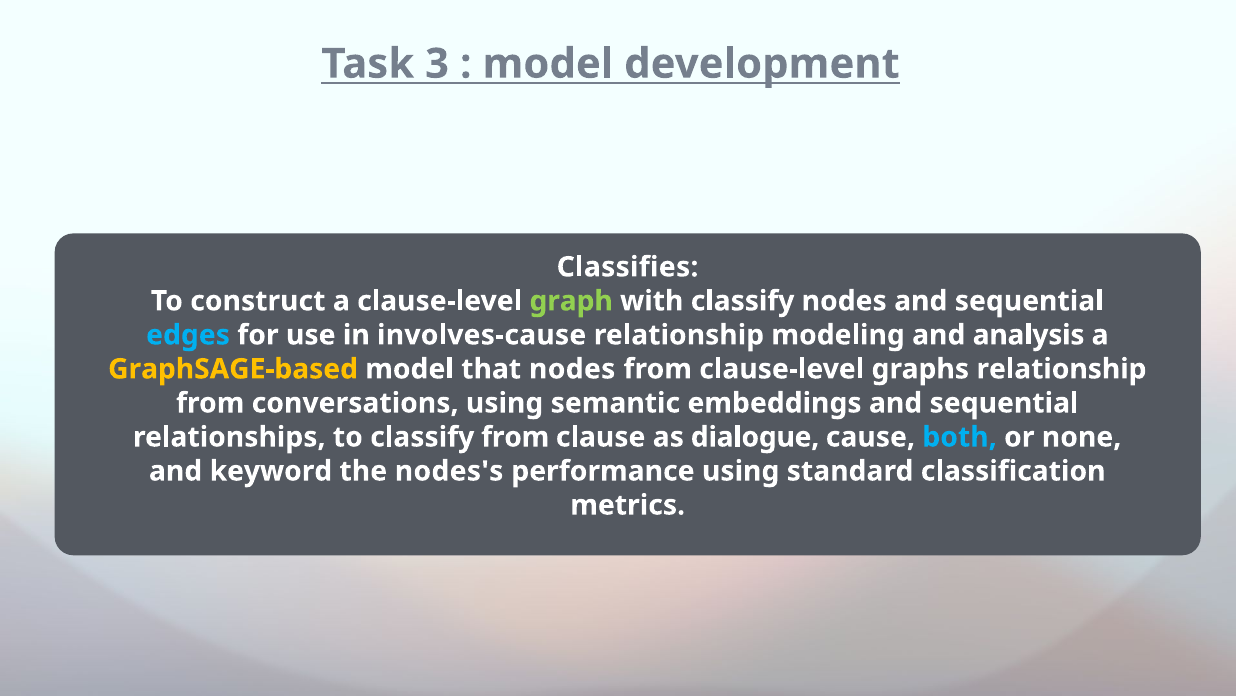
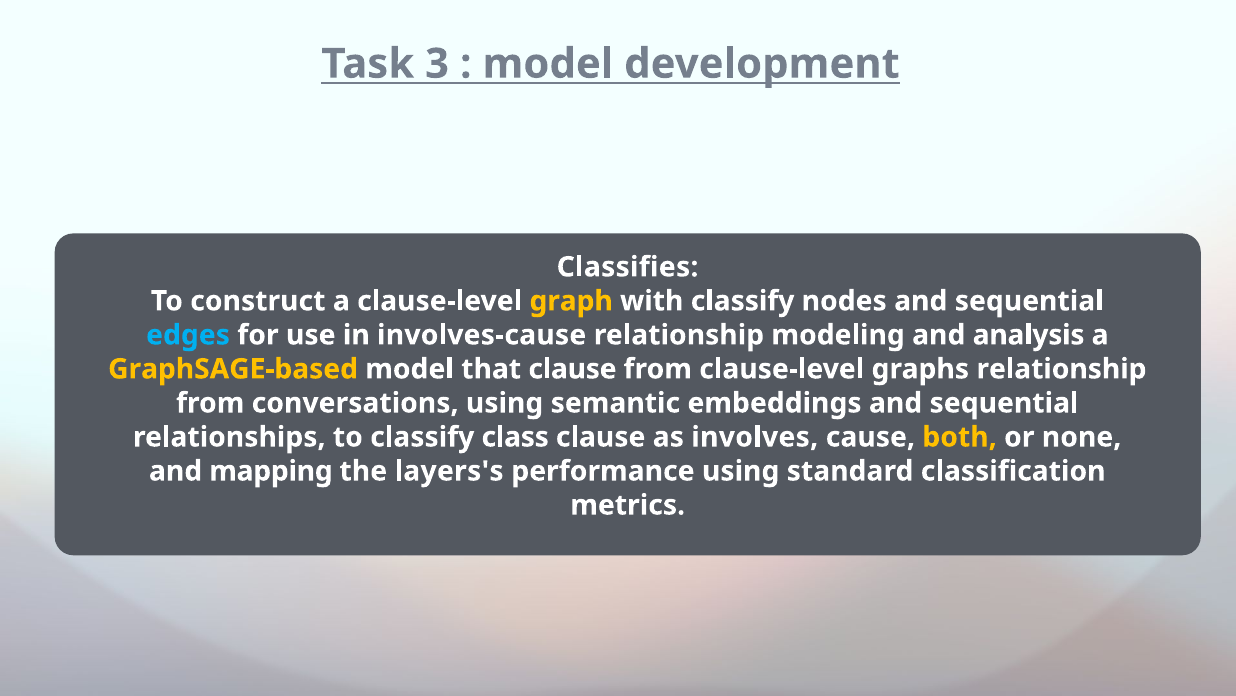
graph colour: light green -> yellow
that nodes: nodes -> clause
classify from: from -> class
dialogue: dialogue -> involves
both colour: light blue -> yellow
keyword: keyword -> mapping
nodes's: nodes's -> layers's
